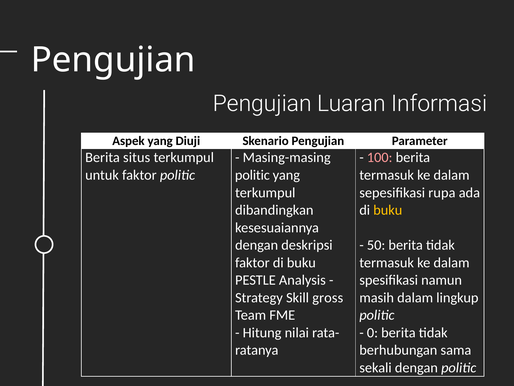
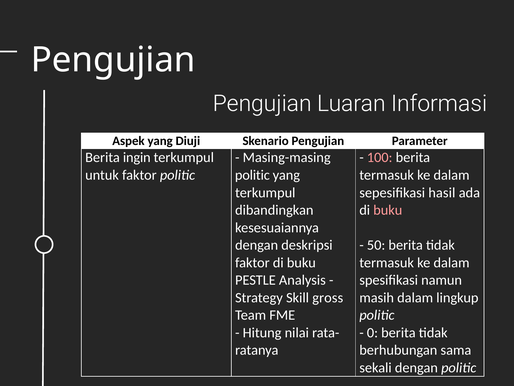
situs: situs -> ingin
rupa: rupa -> hasil
buku at (388, 210) colour: yellow -> pink
